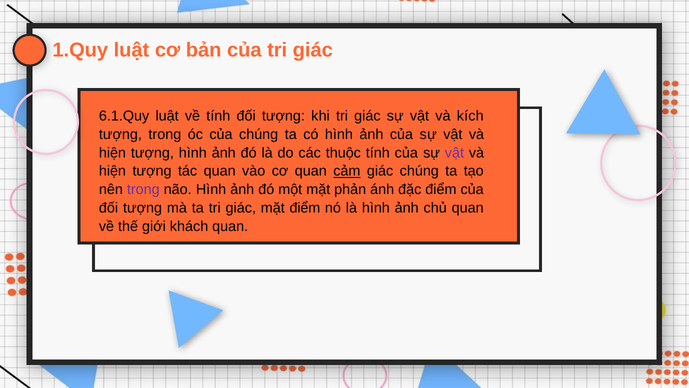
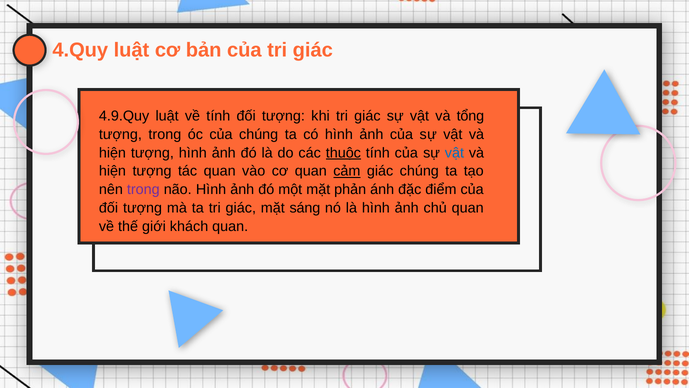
1.Quy: 1.Quy -> 4.Quy
6.1.Quy: 6.1.Quy -> 4.9.Quy
kích: kích -> tổng
thuộc underline: none -> present
vật at (454, 153) colour: purple -> blue
mặt điểm: điểm -> sáng
